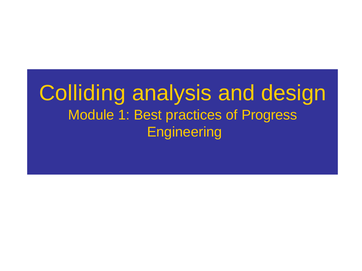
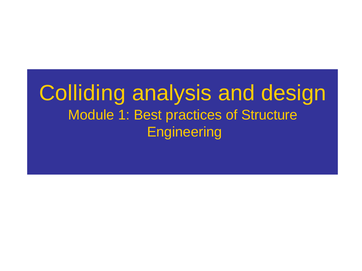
Progress: Progress -> Structure
